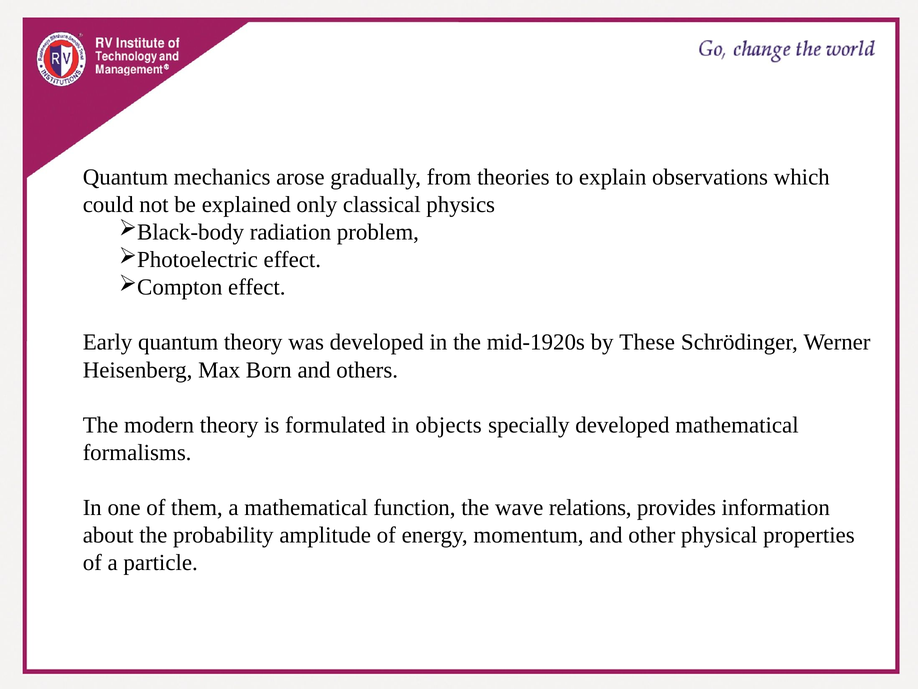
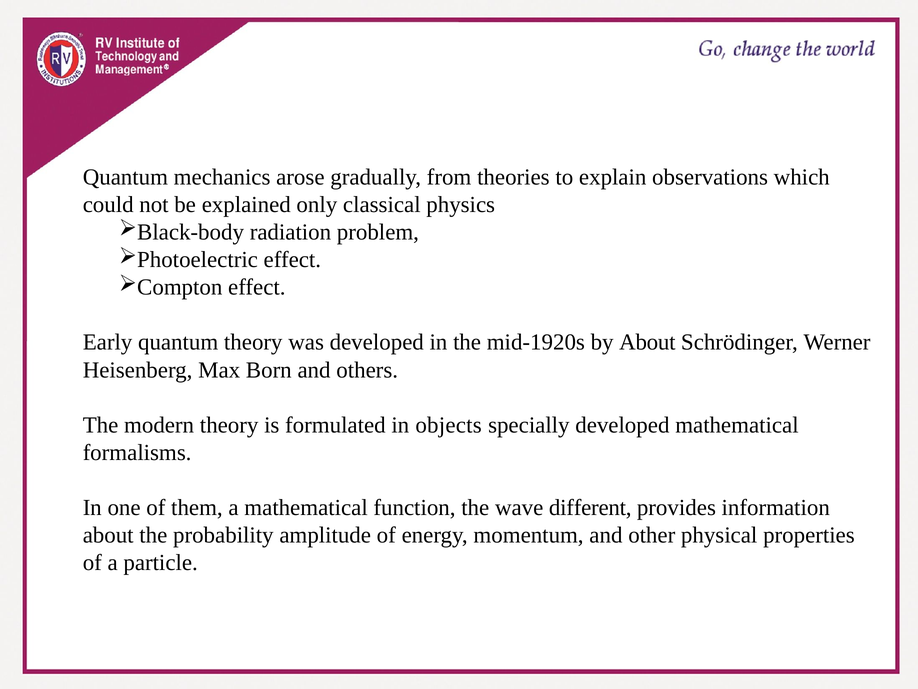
by These: These -> About
relations: relations -> different
